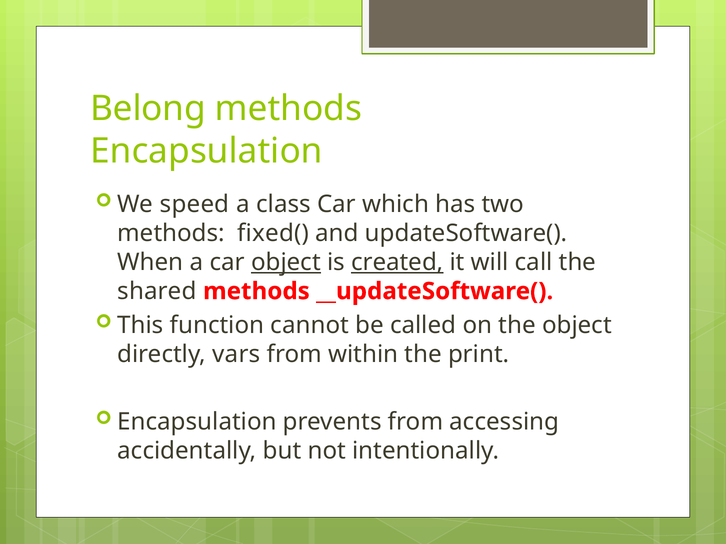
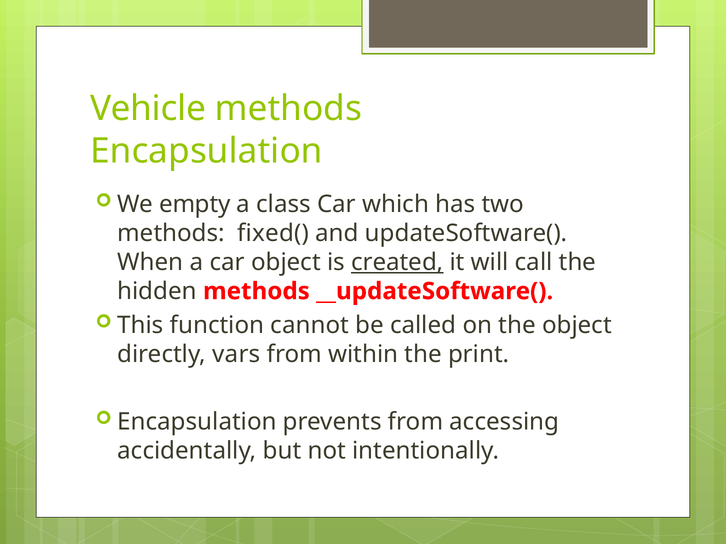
Belong: Belong -> Vehicle
speed: speed -> empty
object at (286, 262) underline: present -> none
shared: shared -> hidden
